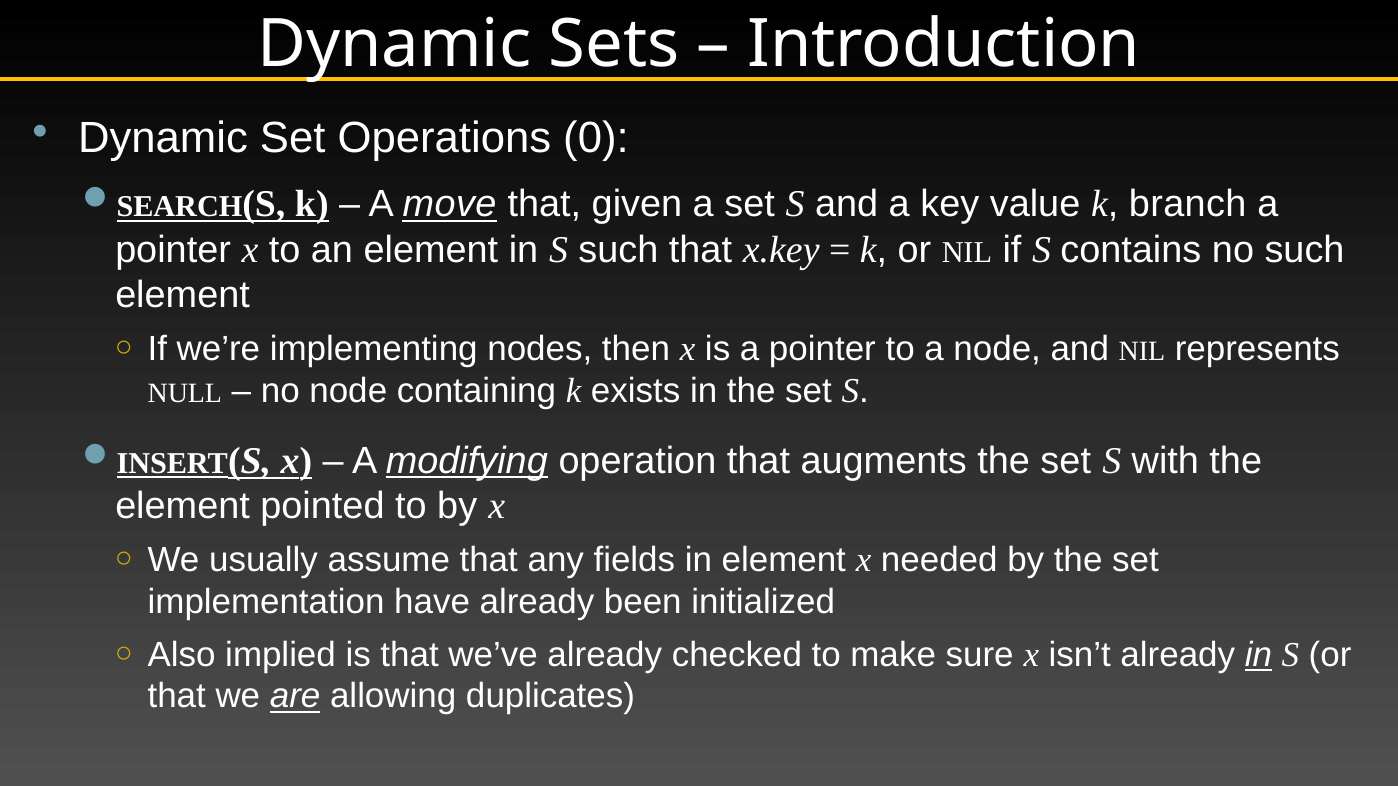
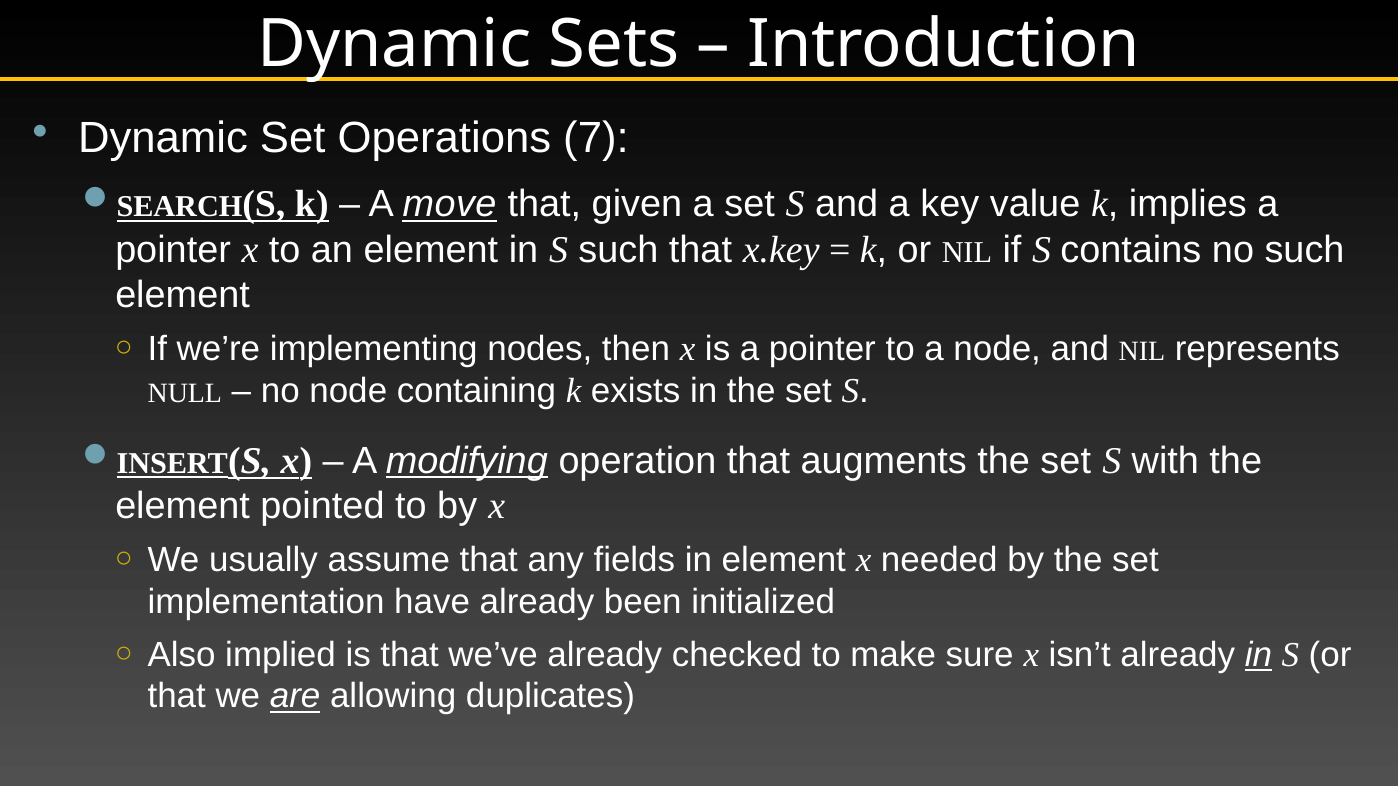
0: 0 -> 7
branch: branch -> implies
